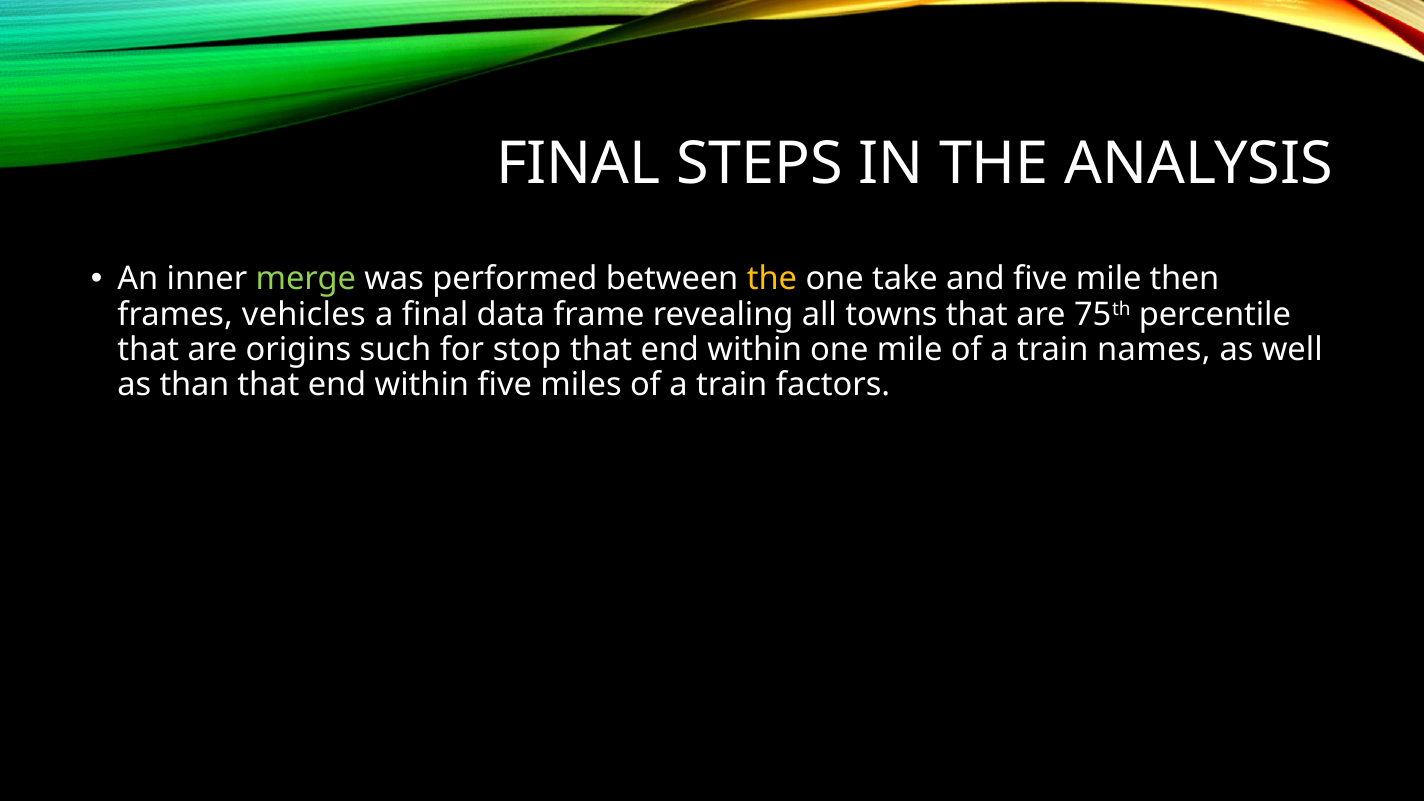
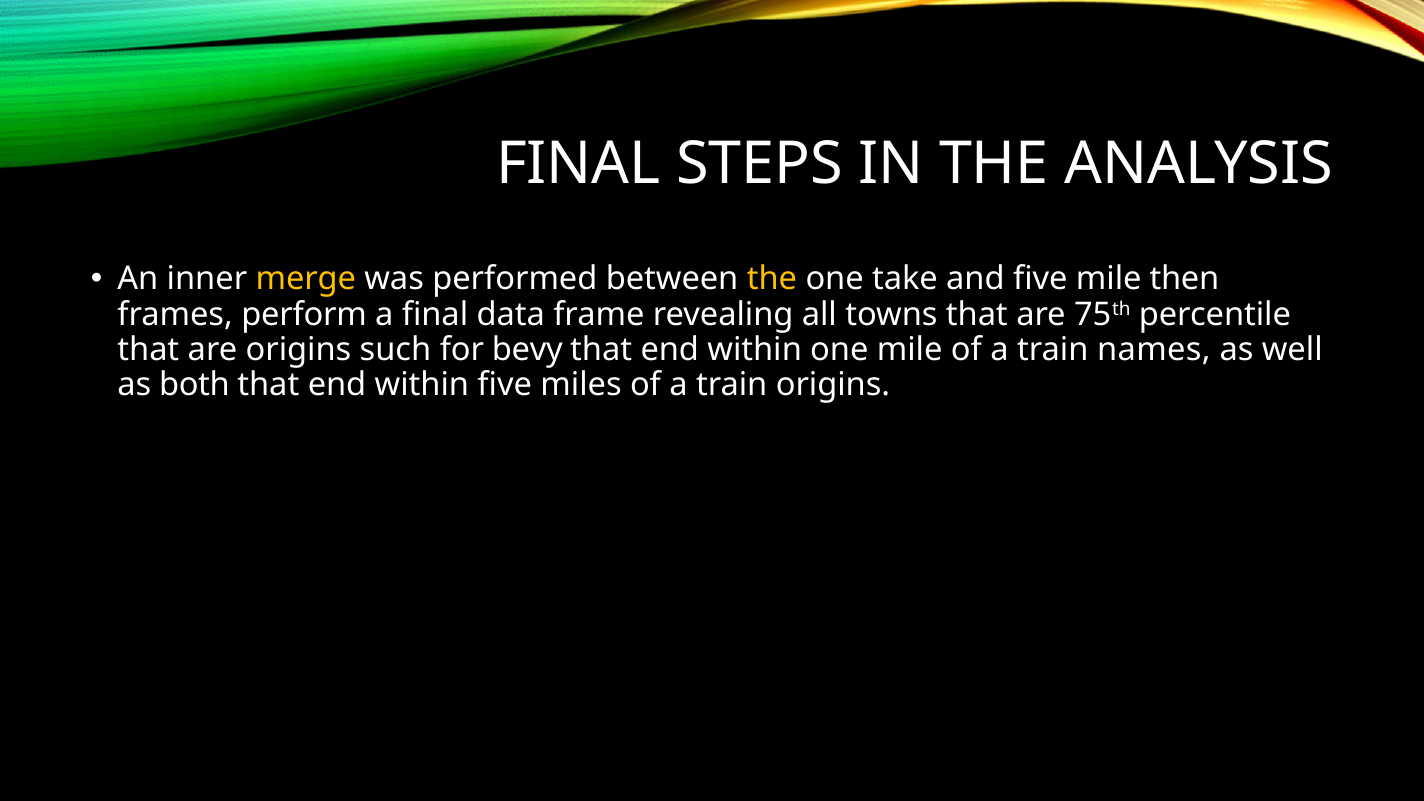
merge colour: light green -> yellow
vehicles: vehicles -> perform
stop: stop -> bevy
than: than -> both
train factors: factors -> origins
